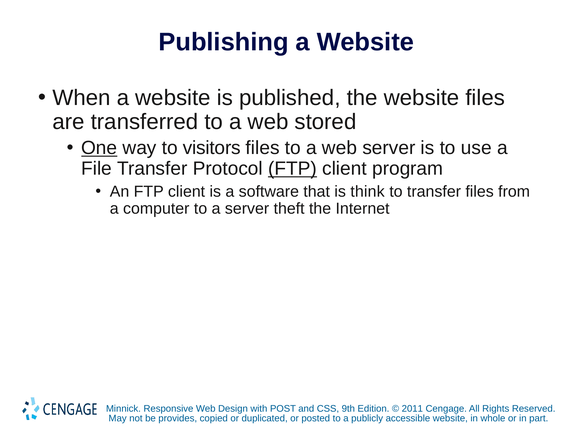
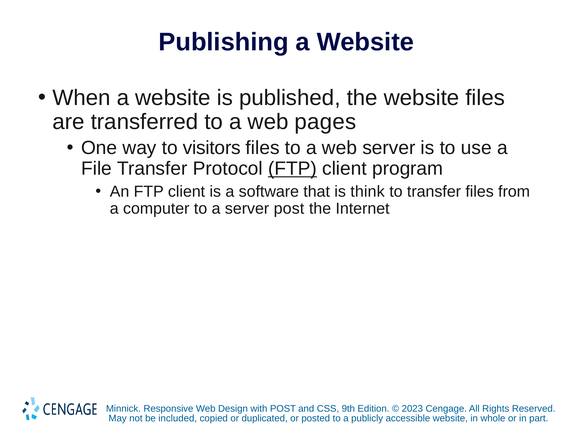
stored: stored -> pages
One underline: present -> none
server theft: theft -> post
2011: 2011 -> 2023
provides: provides -> included
